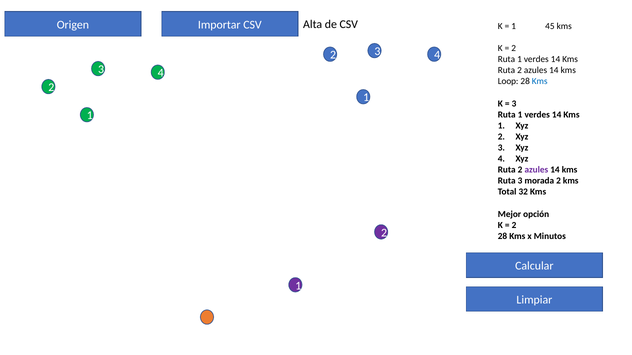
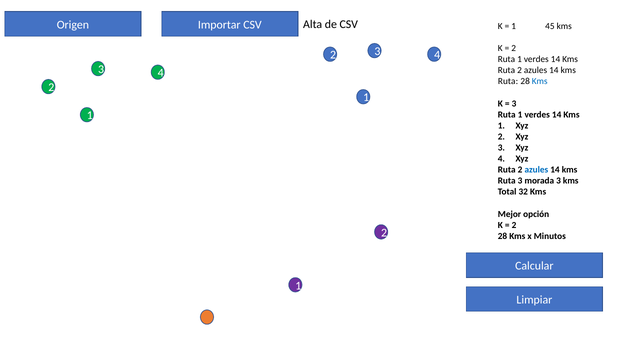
Loop at (508, 81): Loop -> Ruta
azules at (536, 170) colour: purple -> blue
morada 2: 2 -> 3
